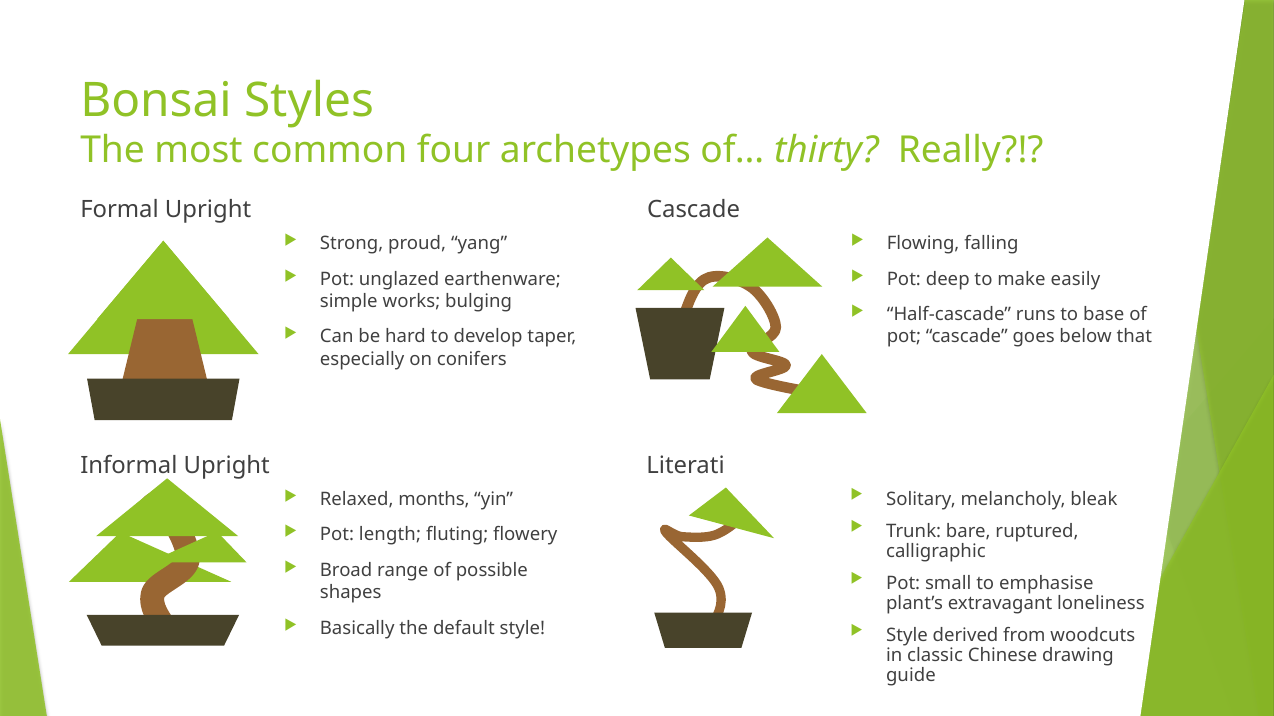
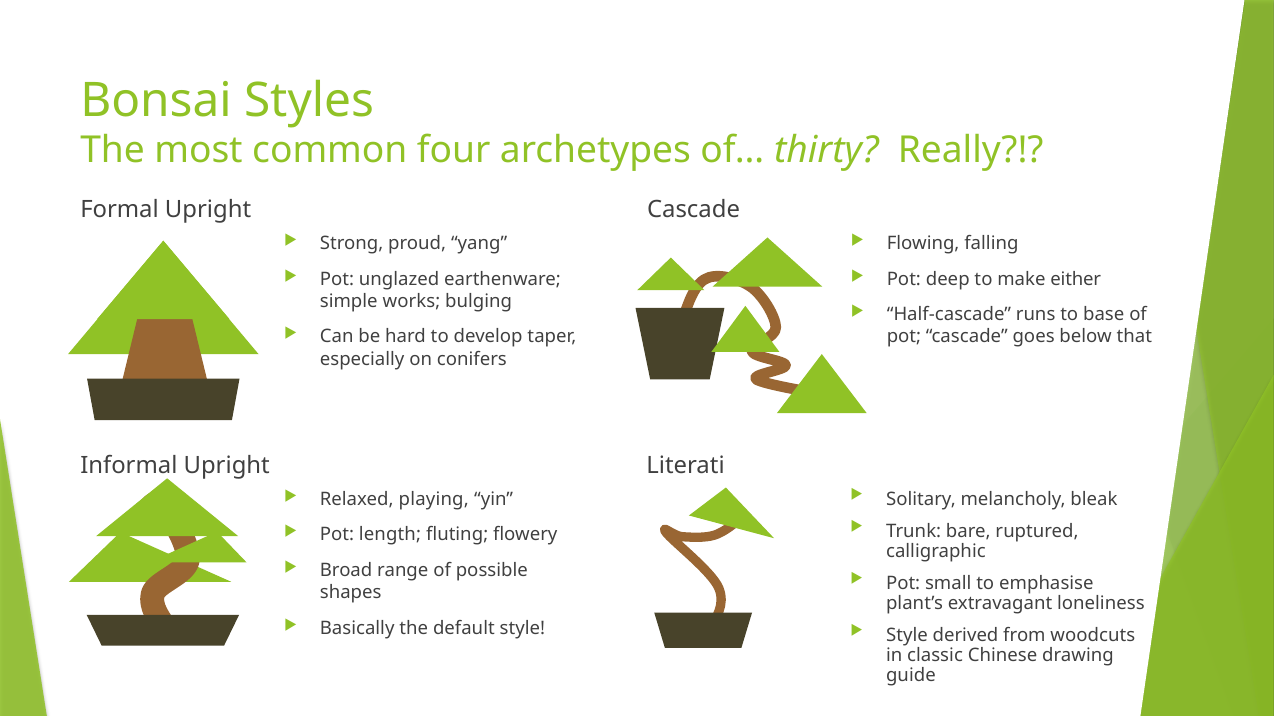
easily: easily -> either
months: months -> playing
